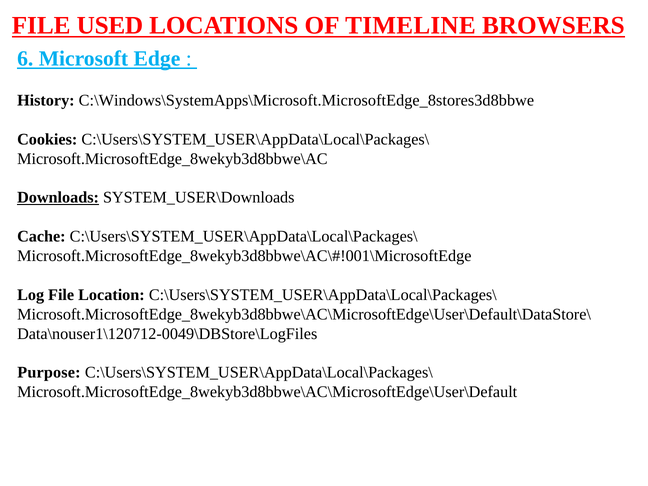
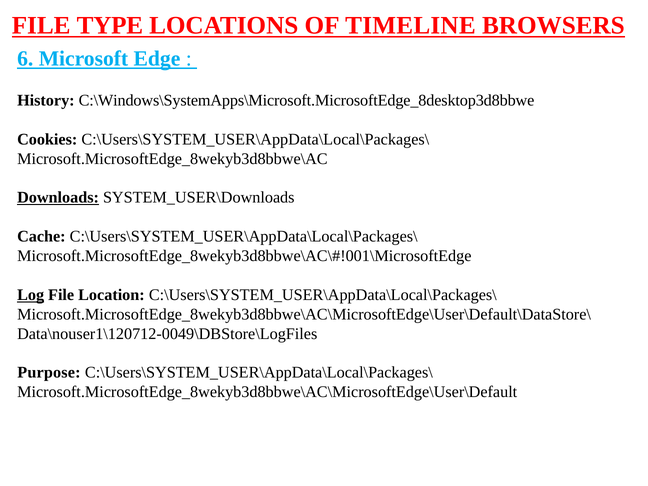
USED: USED -> TYPE
C:\Windows\SystemApps\Microsoft.MicrosoftEdge_8stores3d8bbwe: C:\Windows\SystemApps\Microsoft.MicrosoftEdge_8stores3d8bbwe -> C:\Windows\SystemApps\Microsoft.MicrosoftEdge_8desktop3d8bbwe
Log underline: none -> present
